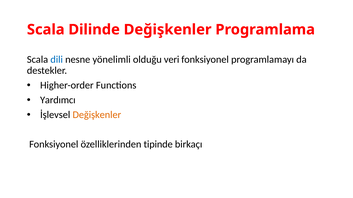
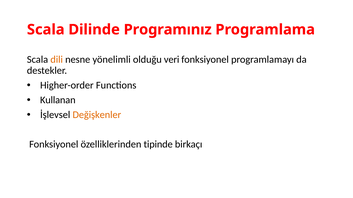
Dilinde Değişkenler: Değişkenler -> Programınız
dili colour: blue -> orange
Yardımcı: Yardımcı -> Kullanan
